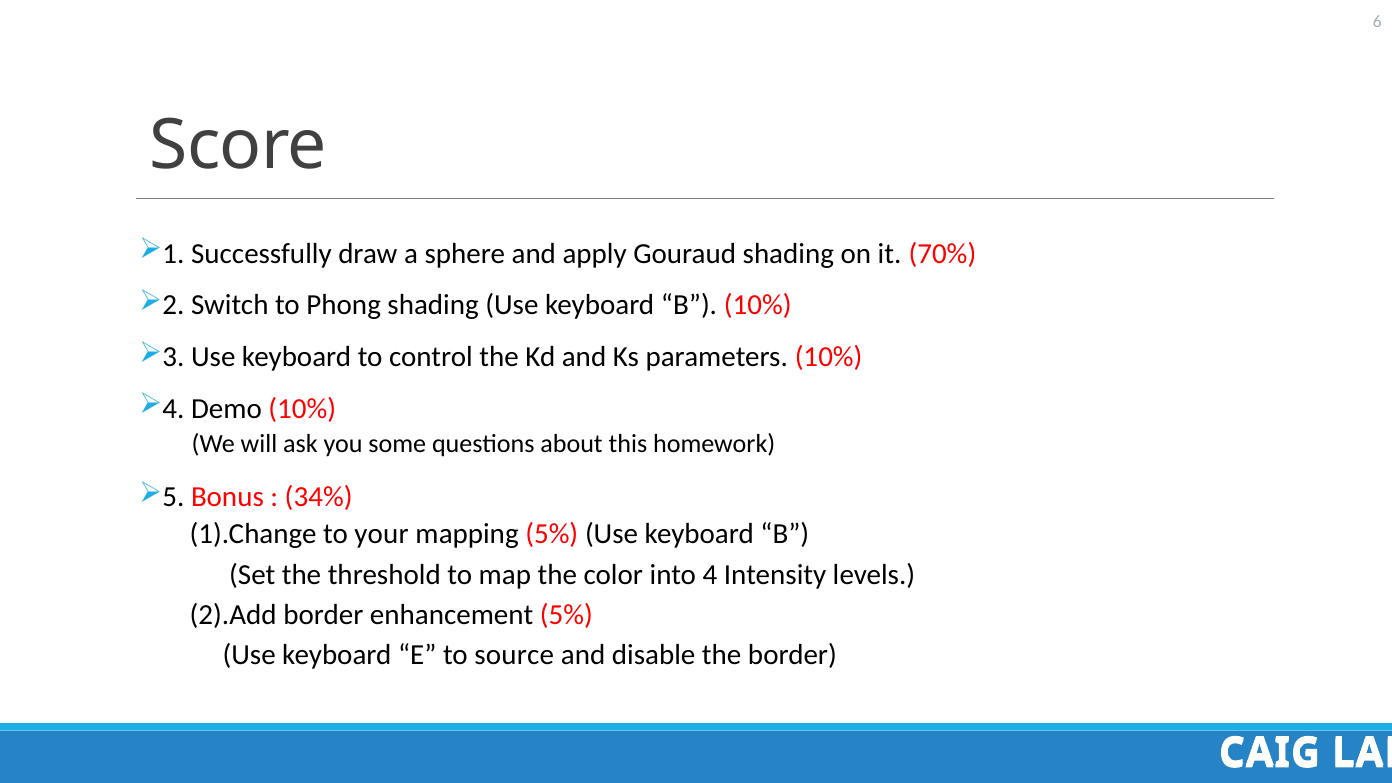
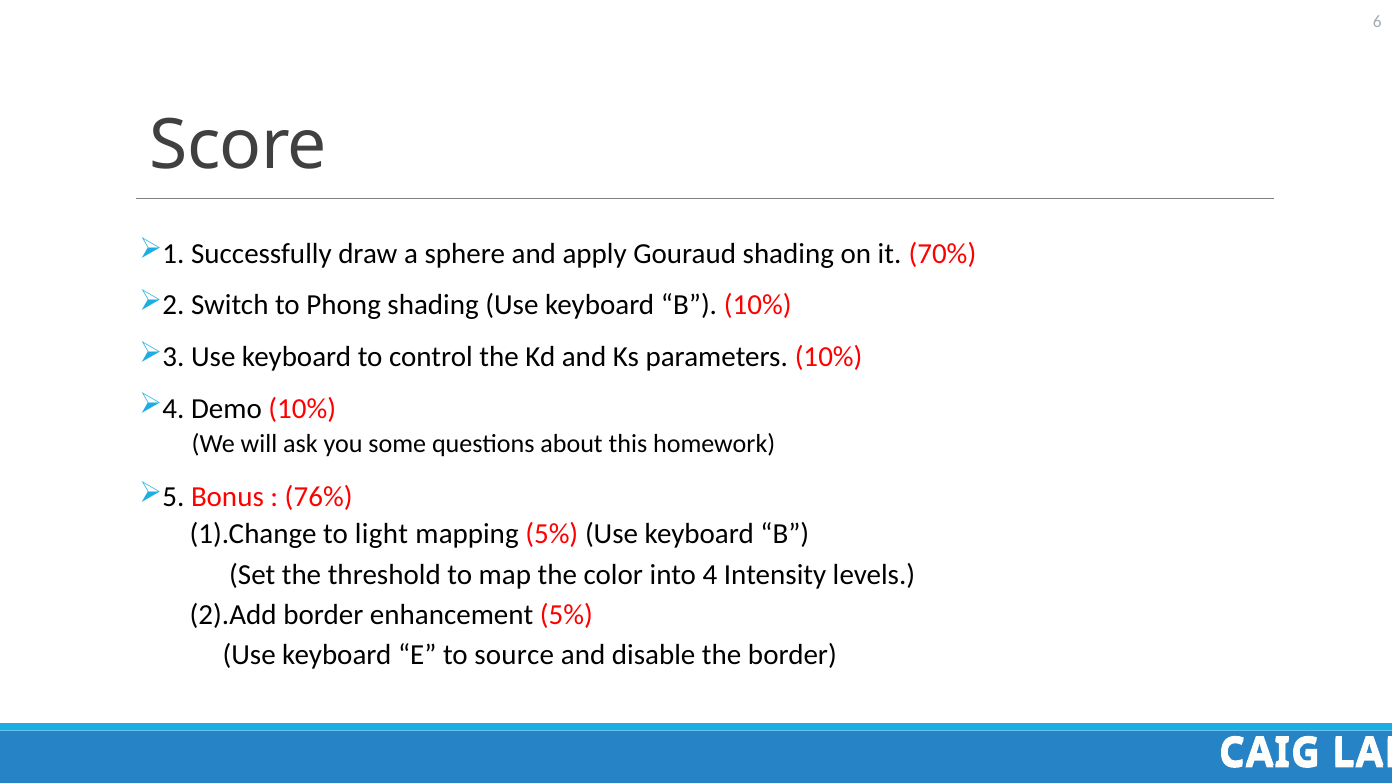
34%: 34% -> 76%
your: your -> light
